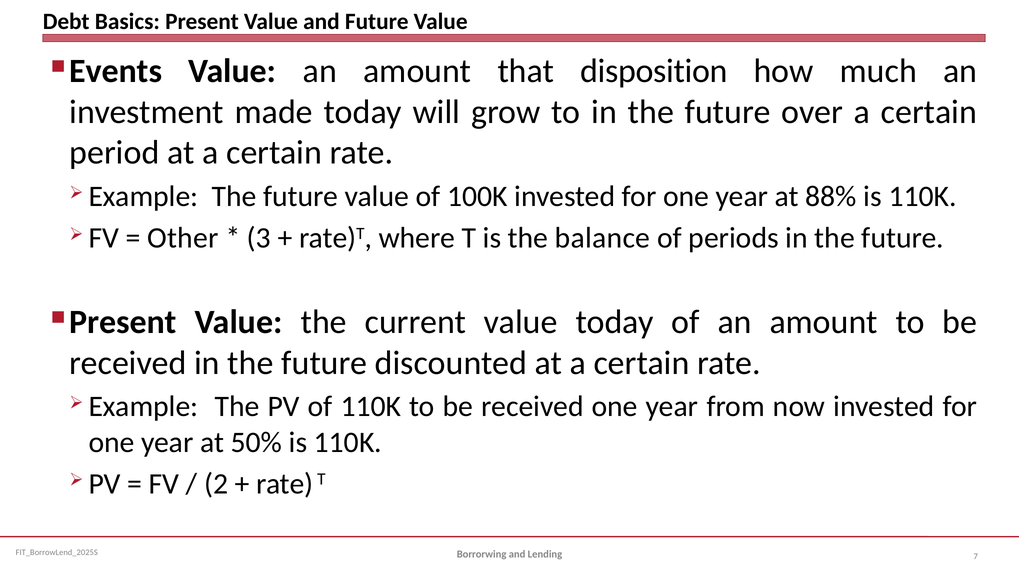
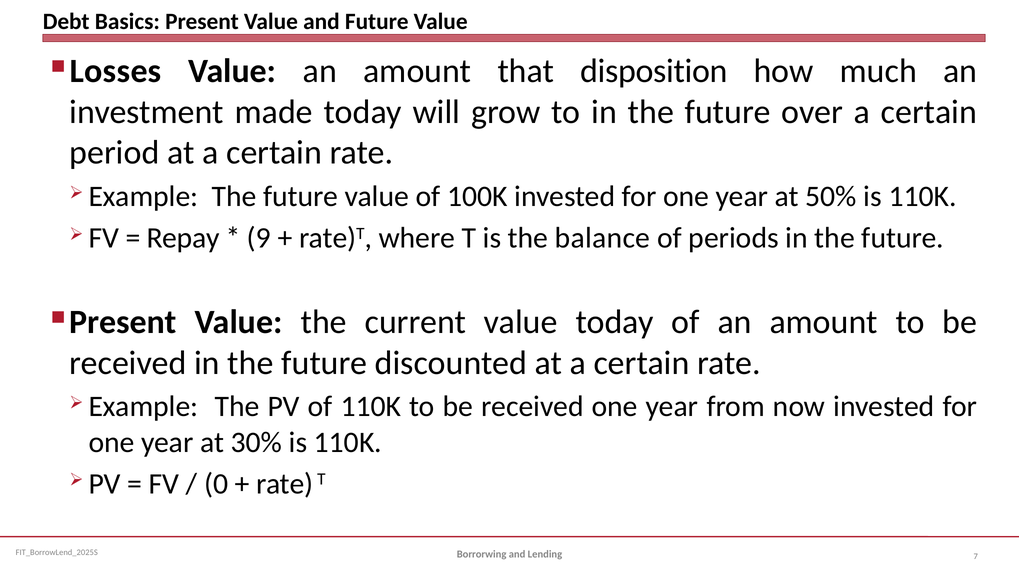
Events: Events -> Losses
88%: 88% -> 50%
Other: Other -> Repay
3: 3 -> 9
50%: 50% -> 30%
2: 2 -> 0
